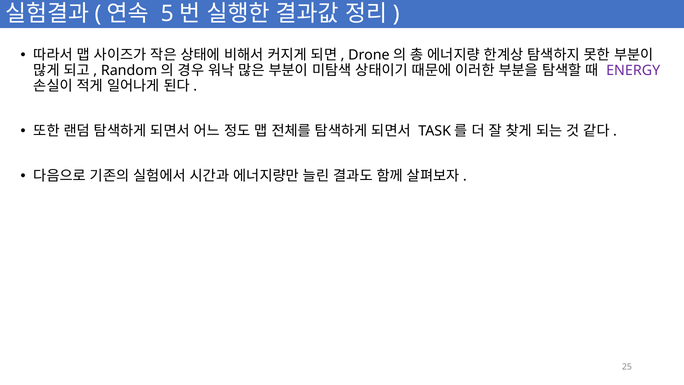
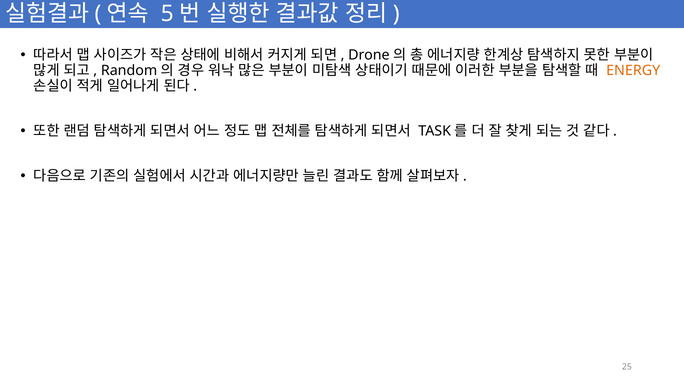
ENERGY colour: purple -> orange
